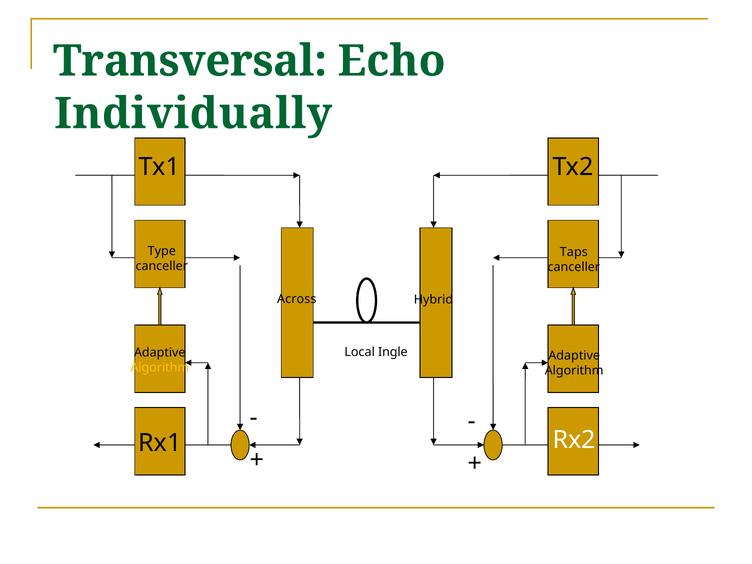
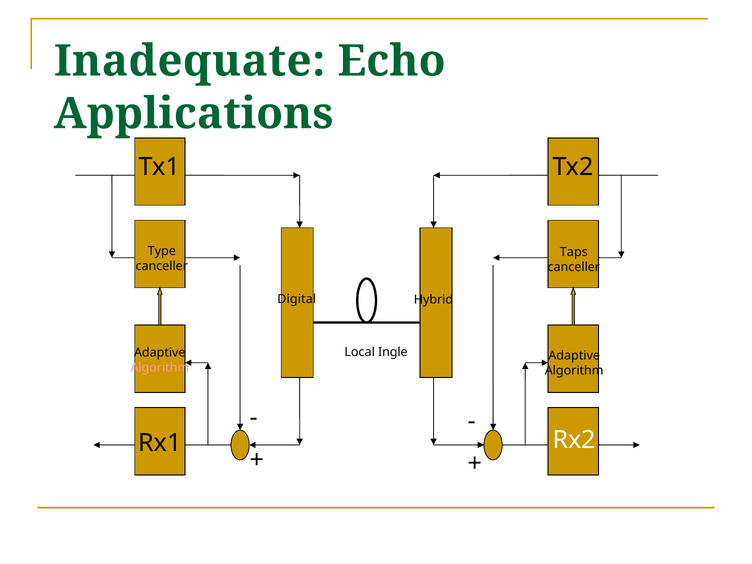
Transversal: Transversal -> Inadequate
Individually: Individually -> Applications
Across: Across -> Digital
Algorithm at (160, 368) colour: yellow -> pink
